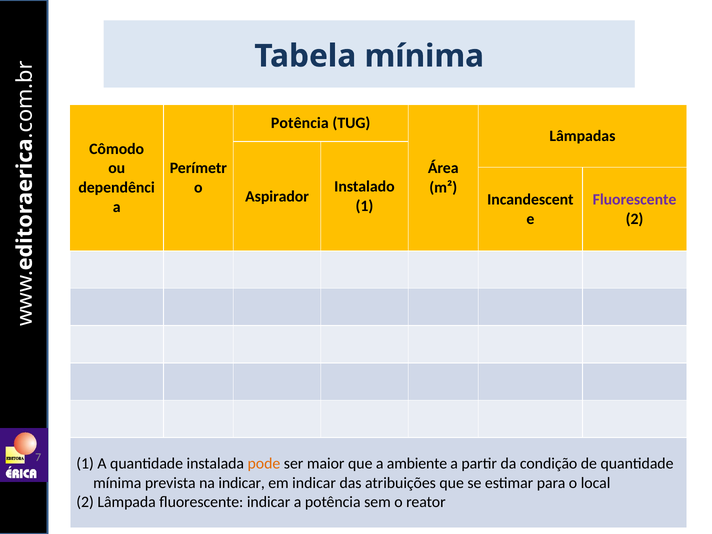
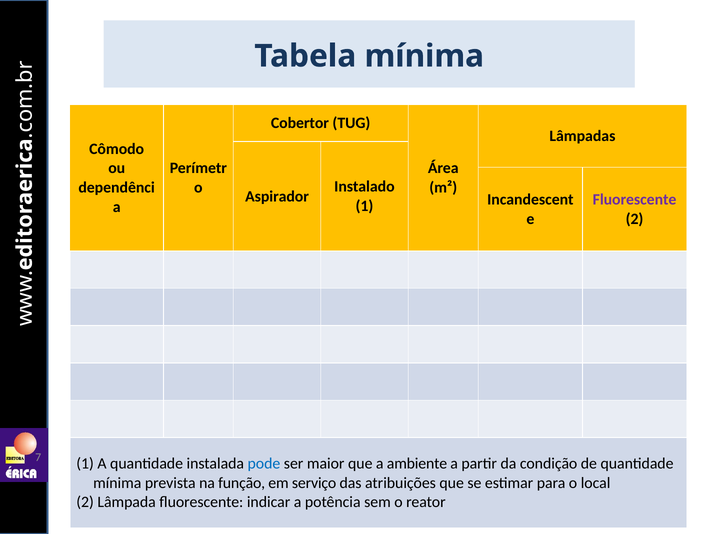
Potência at (300, 123): Potência -> Cobertor
pode colour: orange -> blue
na indicar: indicar -> função
em indicar: indicar -> serviço
